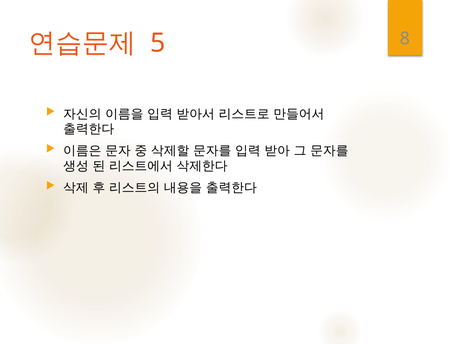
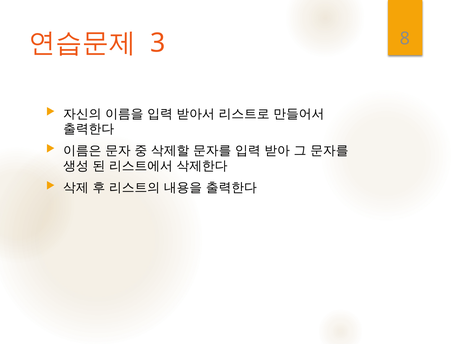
5: 5 -> 3
